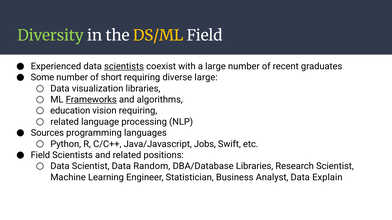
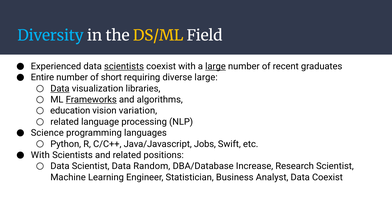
Diversity colour: light green -> light blue
large at (215, 67) underline: none -> present
Some: Some -> Entire
Data at (60, 89) underline: none -> present
vision requiring: requiring -> variation
Sources: Sources -> Science
Field at (40, 155): Field -> With
DBA/Database Libraries: Libraries -> Increase
Data Explain: Explain -> Coexist
